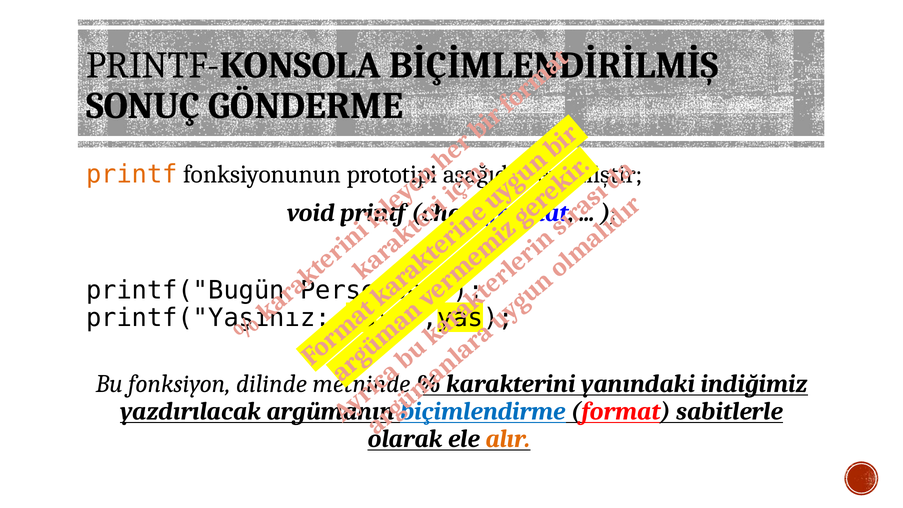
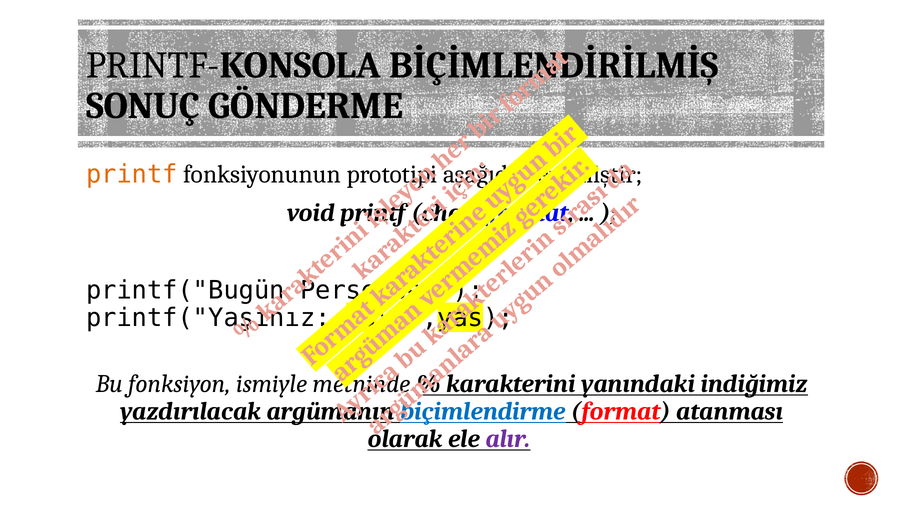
dilinde: dilinde -> ismiyle
sabitlerle: sabitlerle -> atanması
alır colour: orange -> purple
